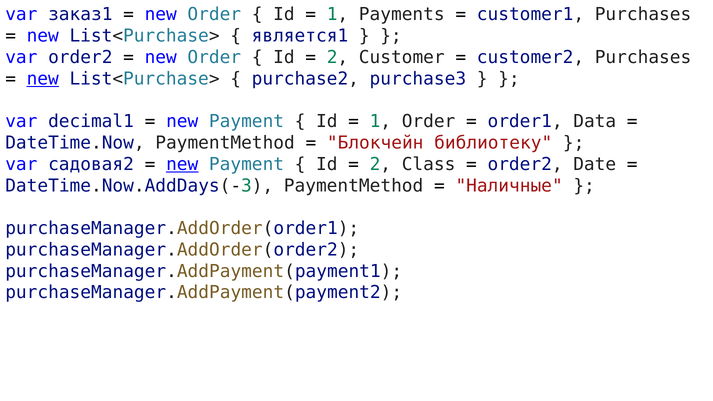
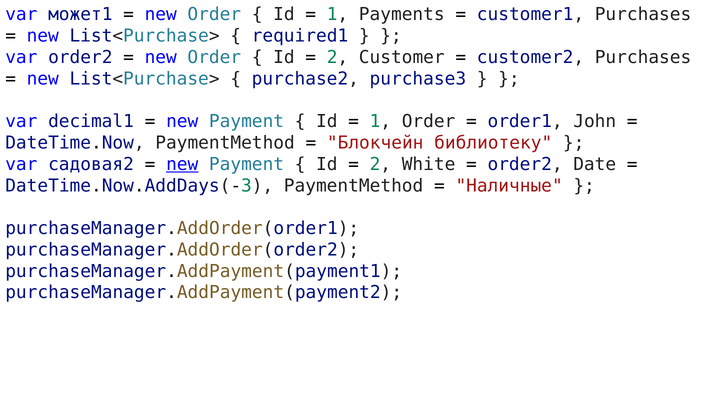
заказ1: заказ1 -> может1
является1: является1 -> required1
new at (43, 79) underline: present -> none
Data: Data -> John
Class: Class -> White
